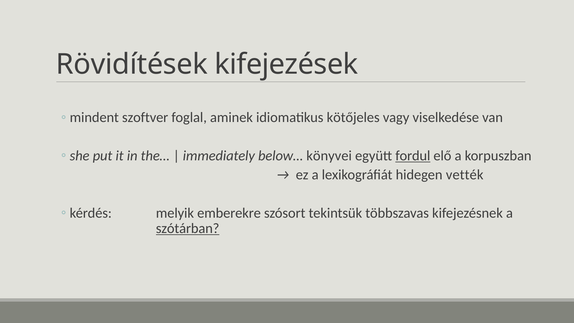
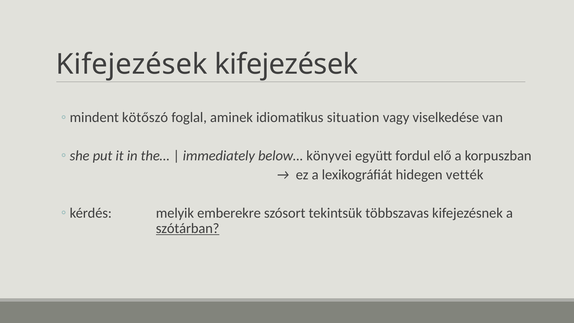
Rövidítések at (132, 64): Rövidítések -> Kifejezések
szoftver: szoftver -> kötőszó
kötőjeles: kötőjeles -> situation
fordul underline: present -> none
